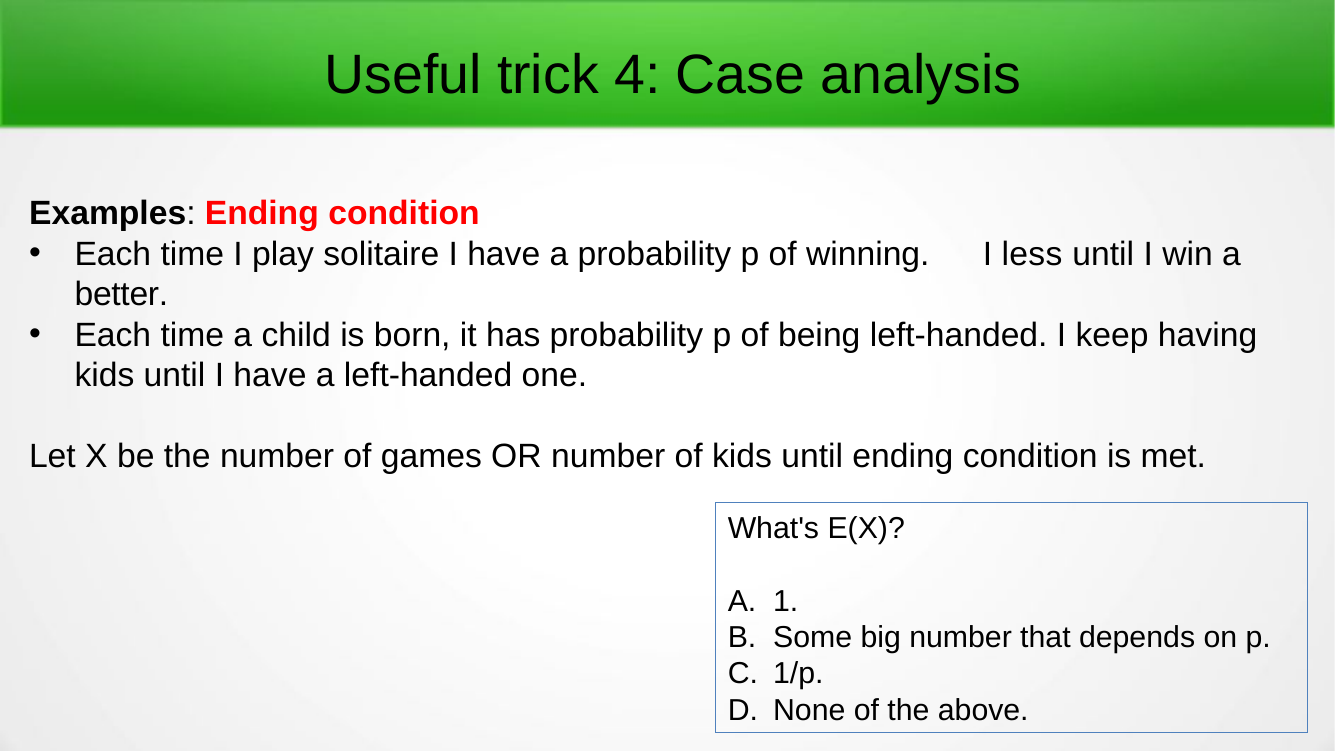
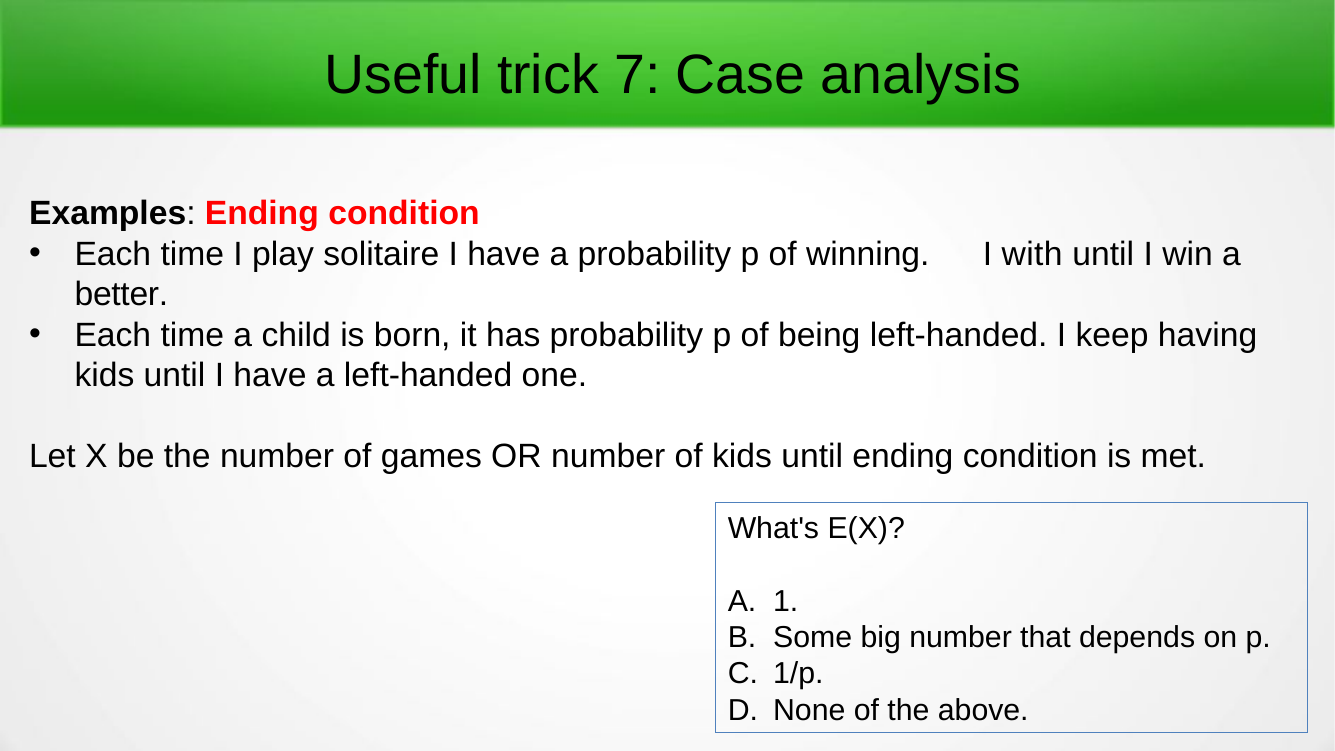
4: 4 -> 7
less: less -> with
